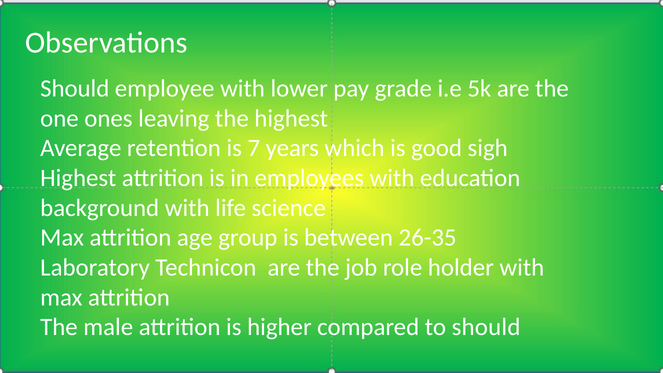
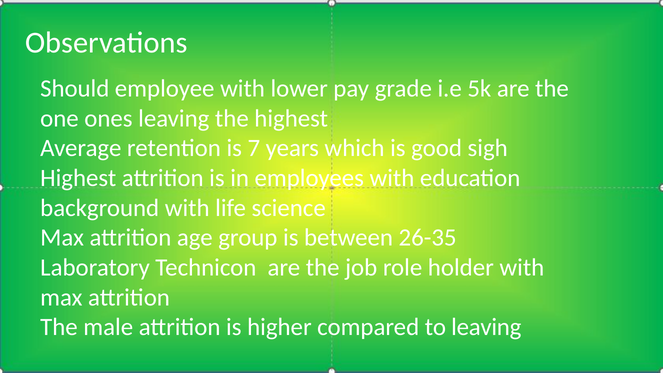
to should: should -> leaving
